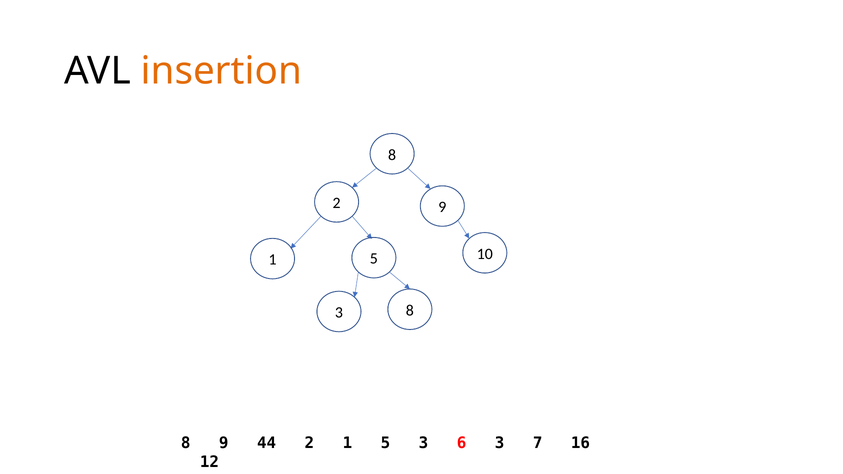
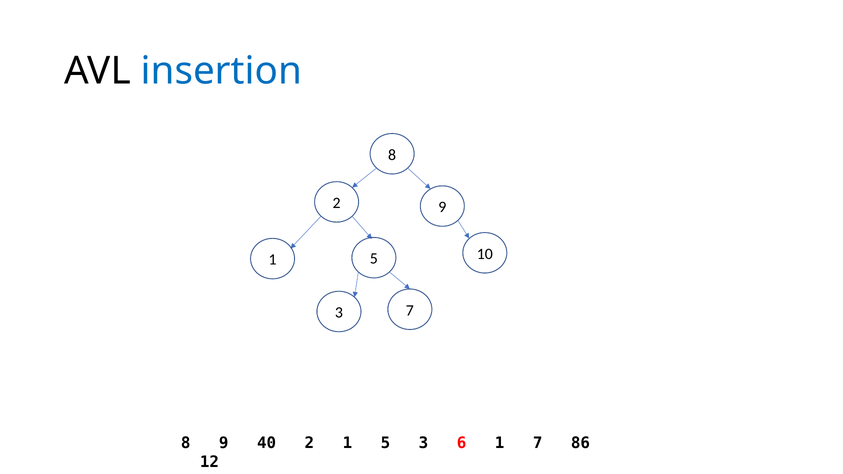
insertion colour: orange -> blue
3 8: 8 -> 7
44: 44 -> 40
6 3: 3 -> 1
16: 16 -> 86
